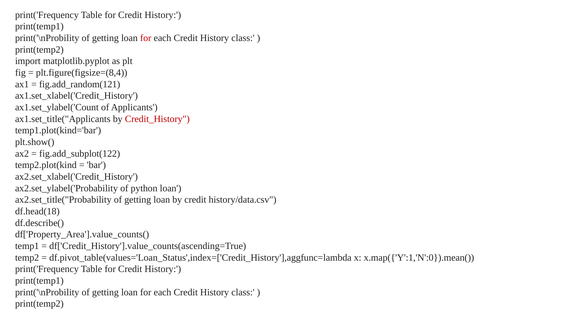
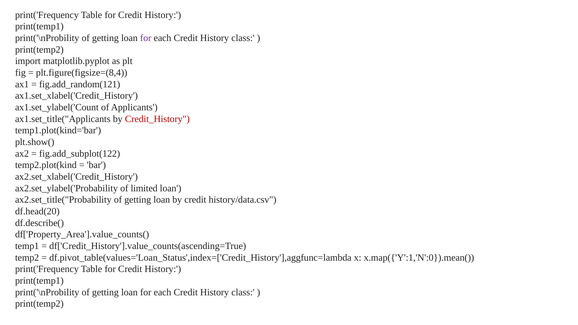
for at (146, 38) colour: red -> purple
python: python -> limited
df.head(18: df.head(18 -> df.head(20
